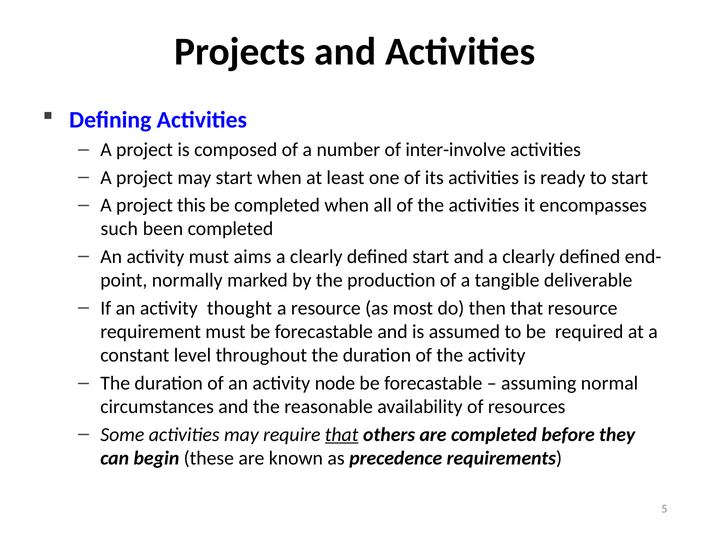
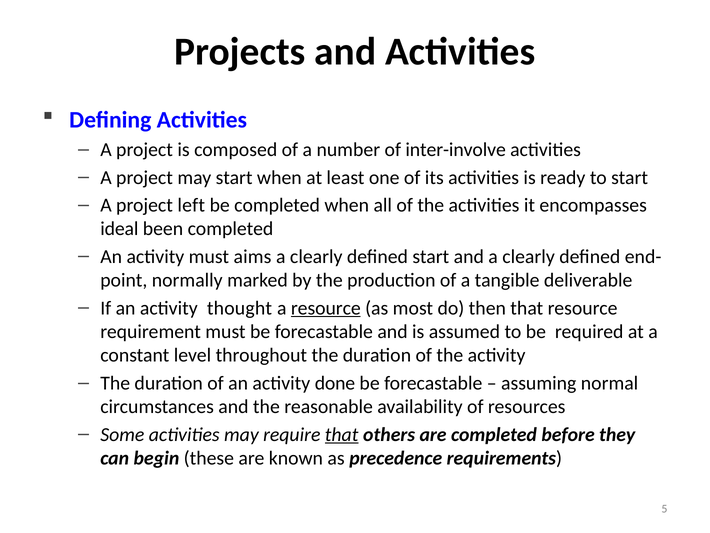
this: this -> left
such: such -> ideal
resource at (326, 308) underline: none -> present
node: node -> done
